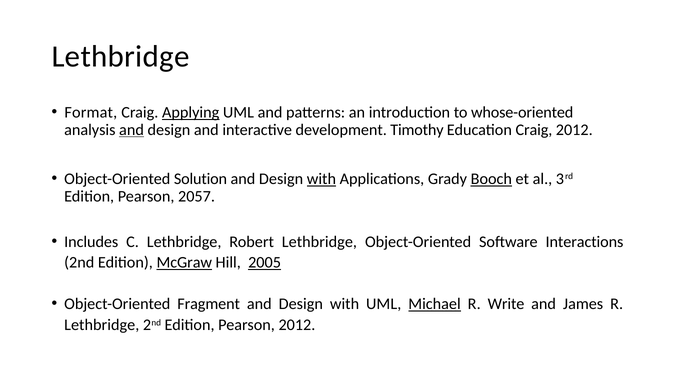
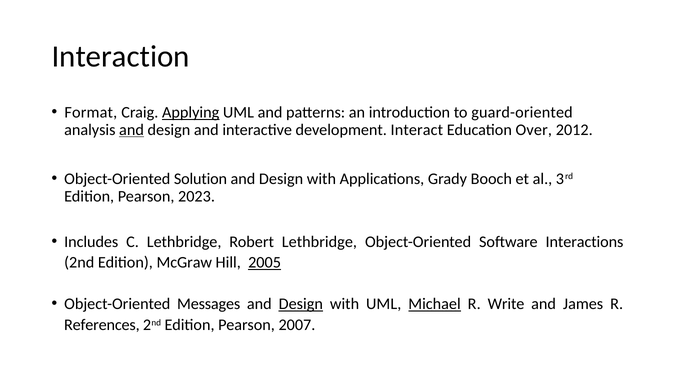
Lethbridge at (120, 57): Lethbridge -> Interaction
whose-oriented: whose-oriented -> guard-oriented
Timothy: Timothy -> Interact
Education Craig: Craig -> Over
with at (321, 179) underline: present -> none
Booch underline: present -> none
2057: 2057 -> 2023
McGraw underline: present -> none
Fragment: Fragment -> Messages
Design at (301, 304) underline: none -> present
Lethbridge at (102, 325): Lethbridge -> References
Pearson 2012: 2012 -> 2007
